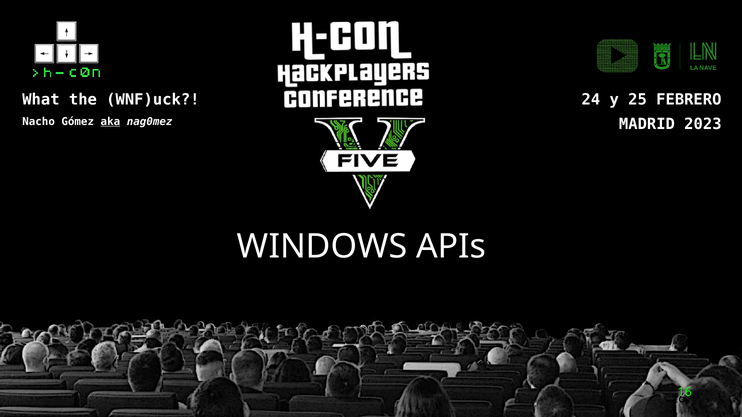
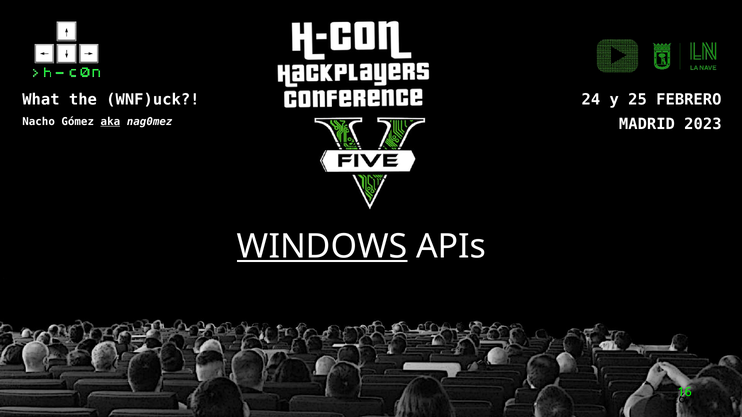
WINDOWS underline: none -> present
